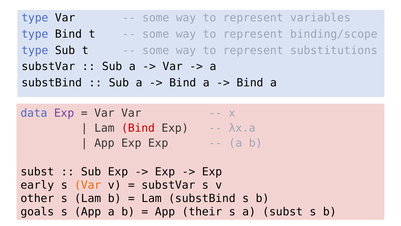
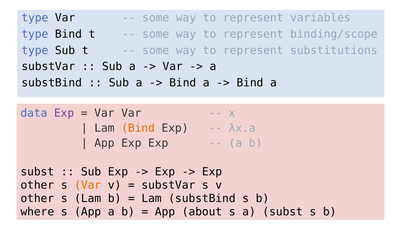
Bind at (138, 128) colour: red -> orange
early at (37, 185): early -> other
goals: goals -> where
their: their -> about
